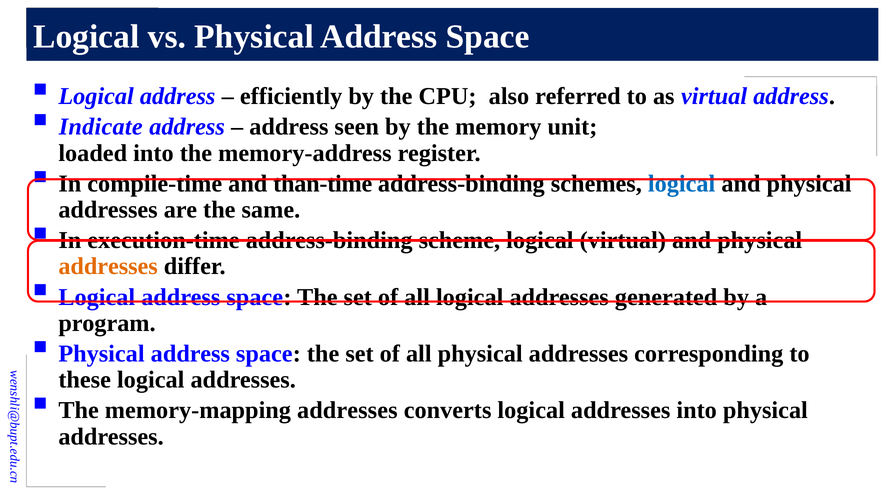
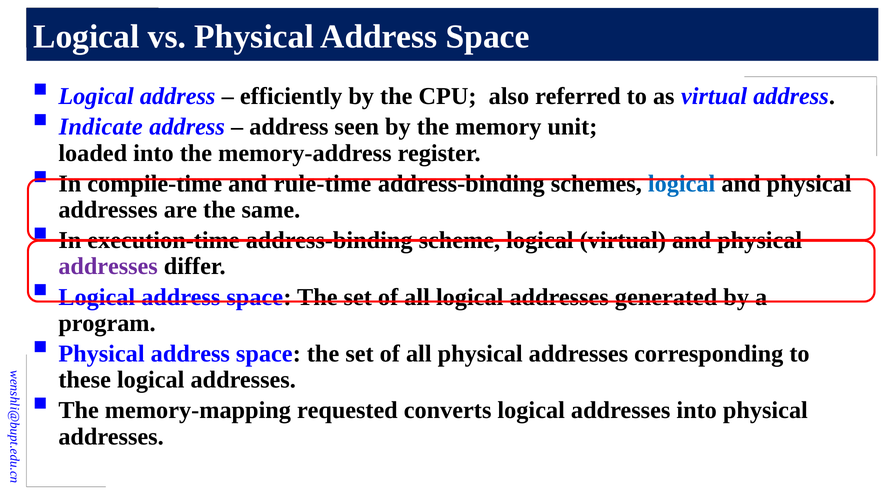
than-time: than-time -> rule-time
addresses at (108, 266) colour: orange -> purple
memory-mapping addresses: addresses -> requested
